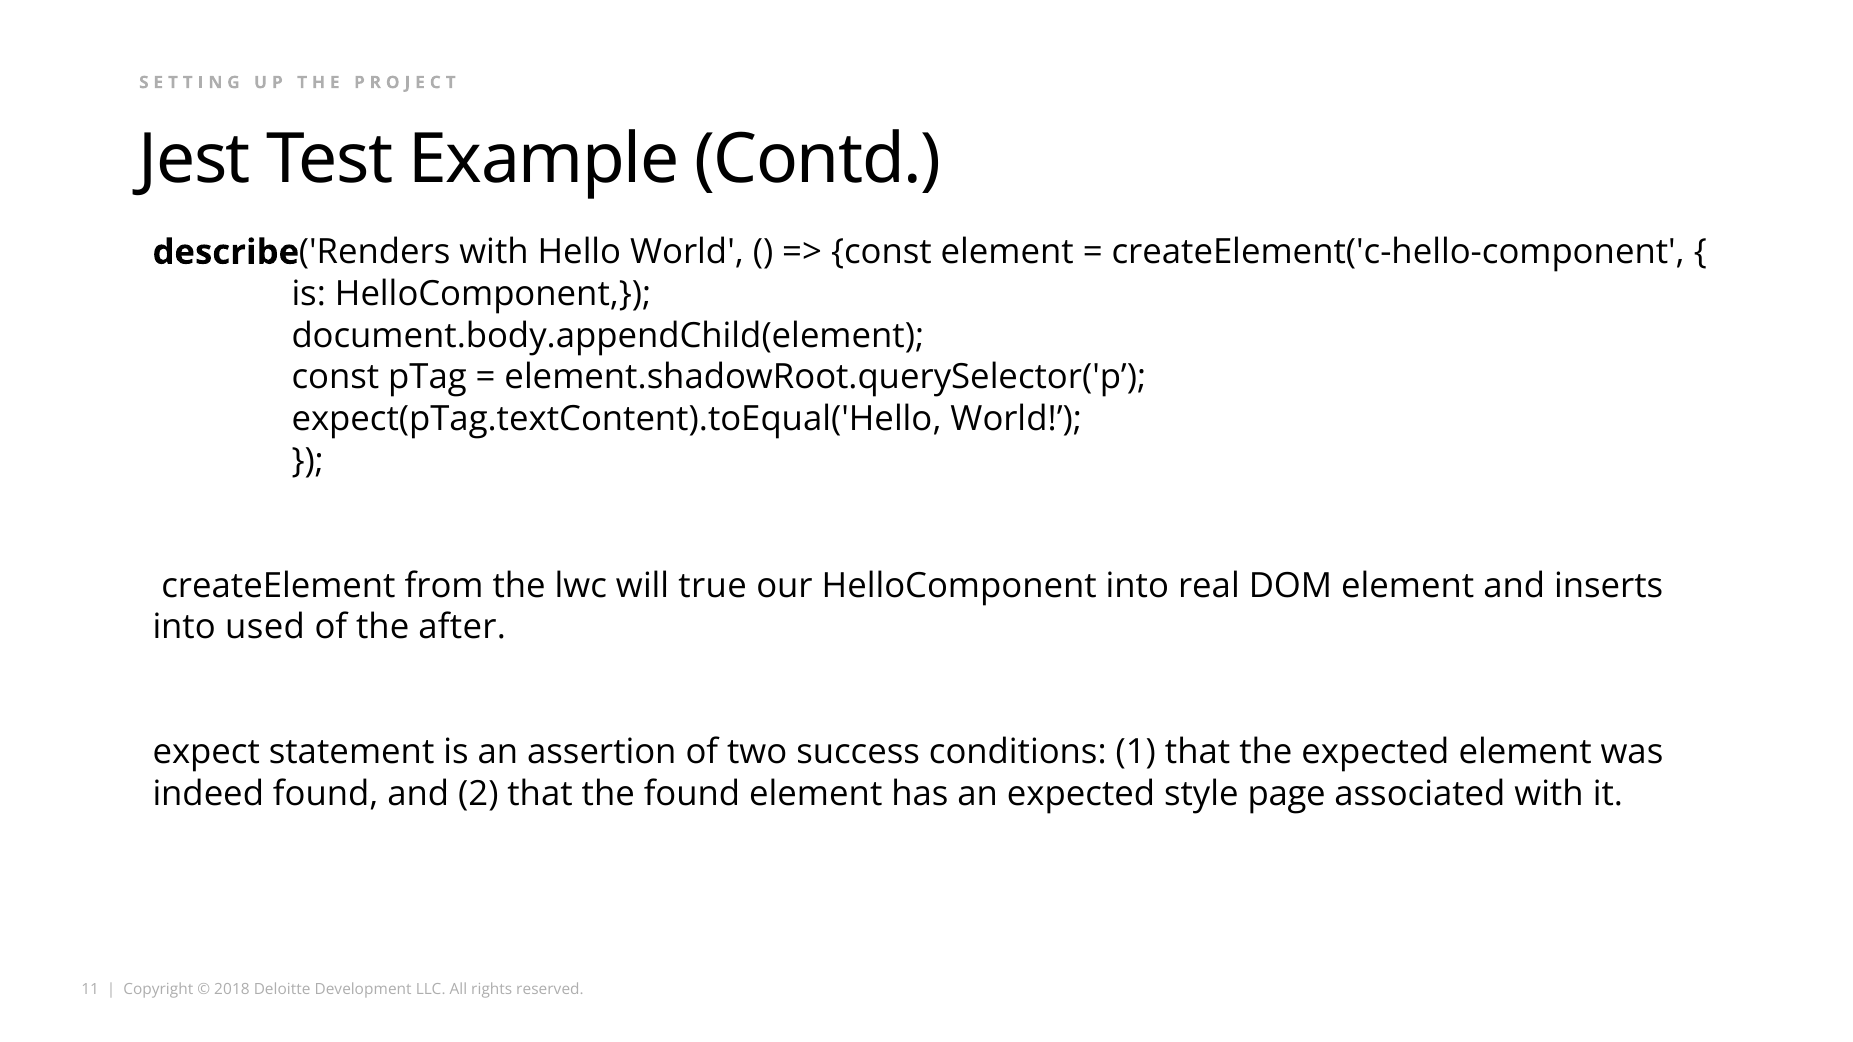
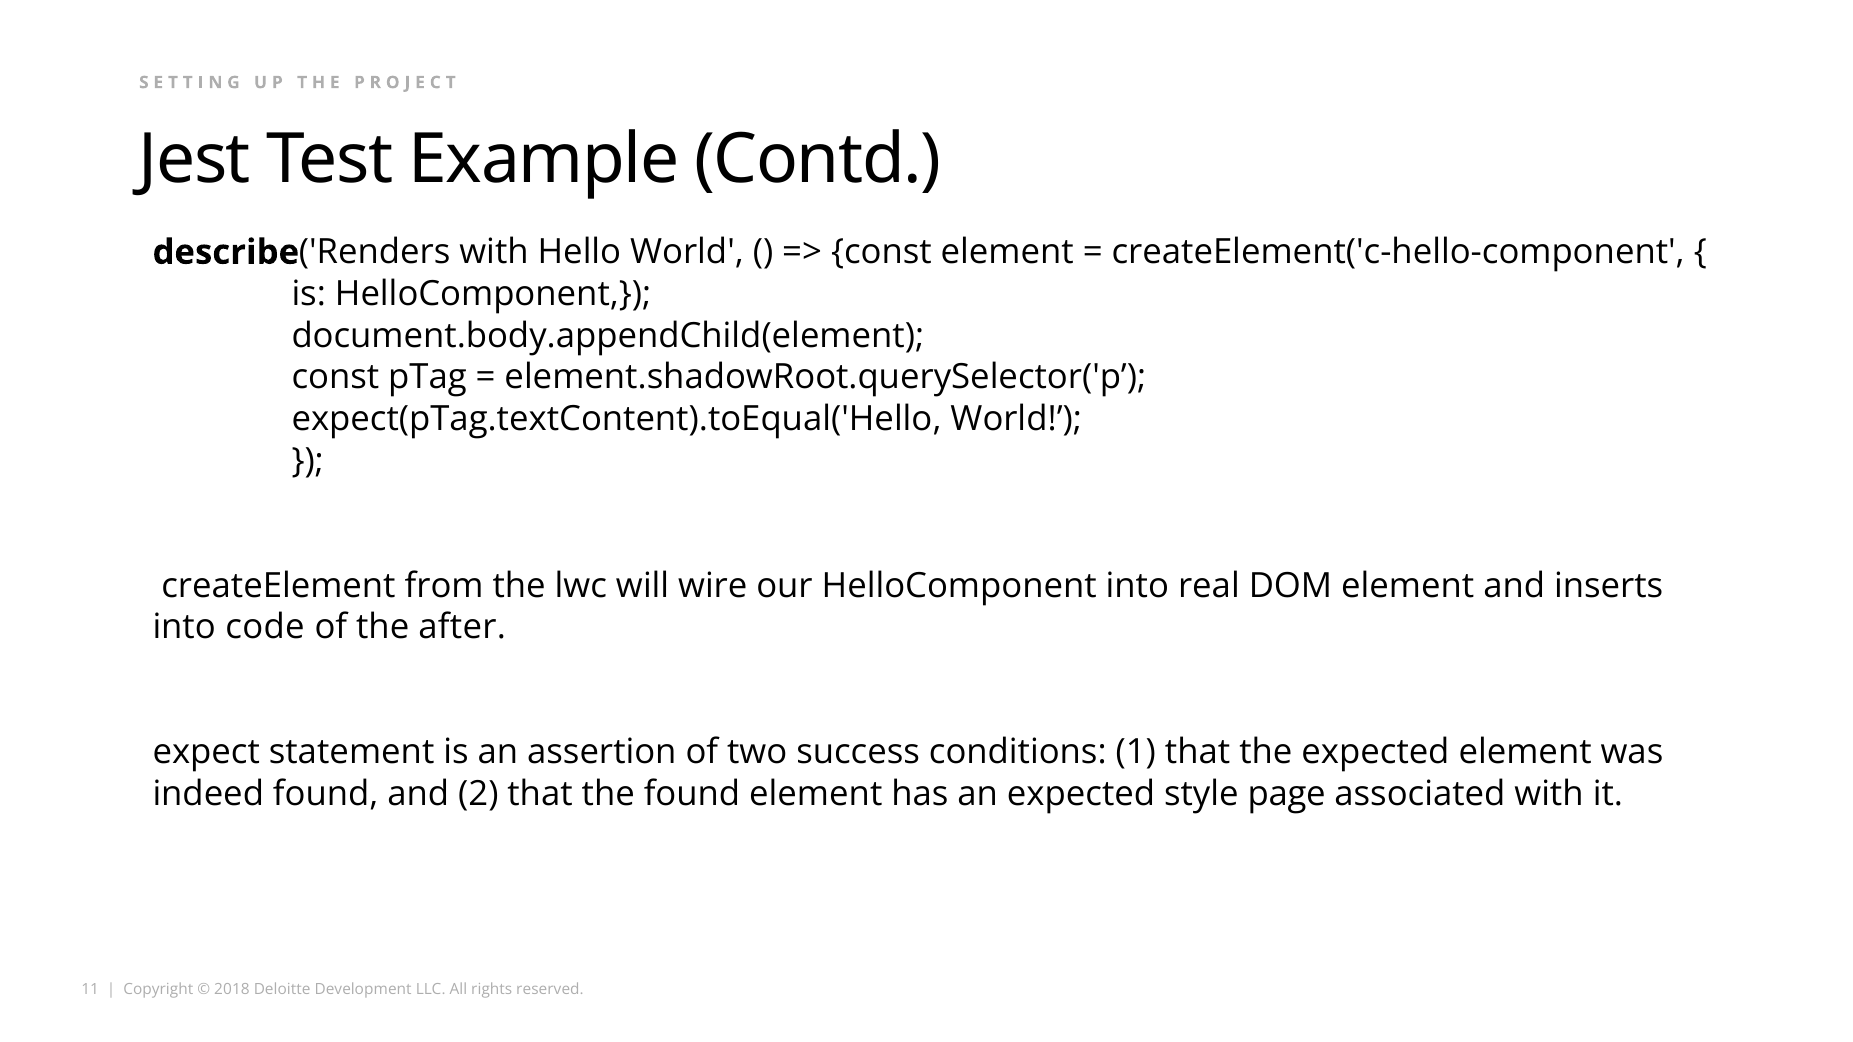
true: true -> wire
used: used -> code
